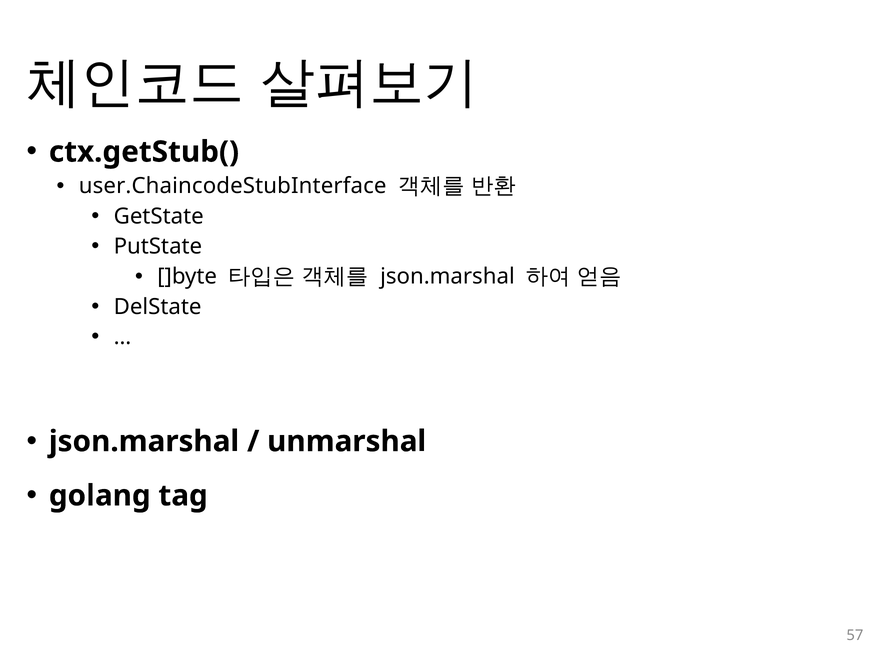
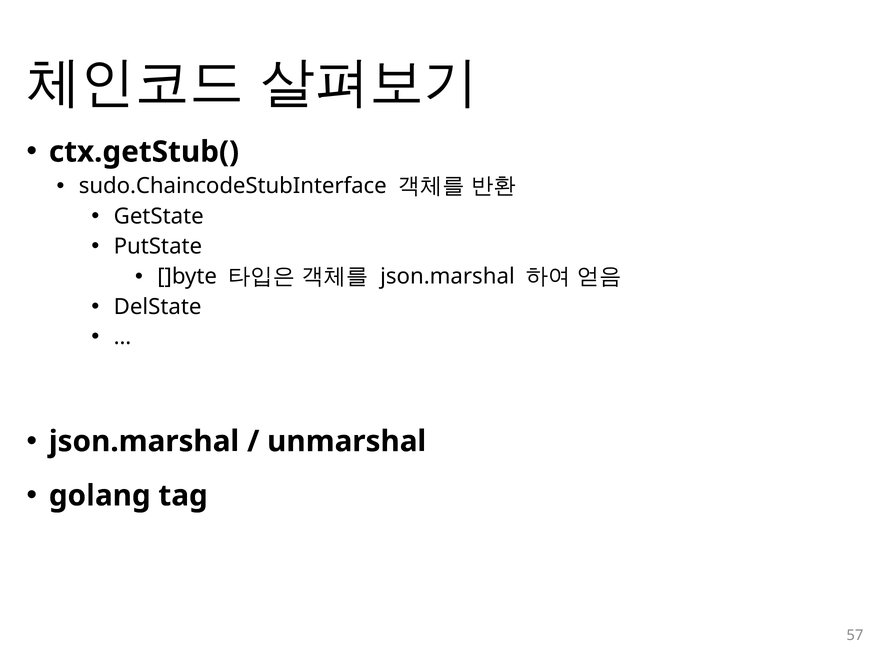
user.ChaincodeStubInterface: user.ChaincodeStubInterface -> sudo.ChaincodeStubInterface
